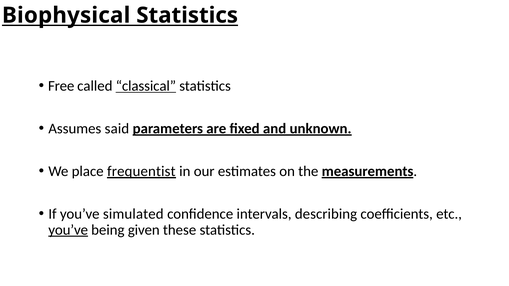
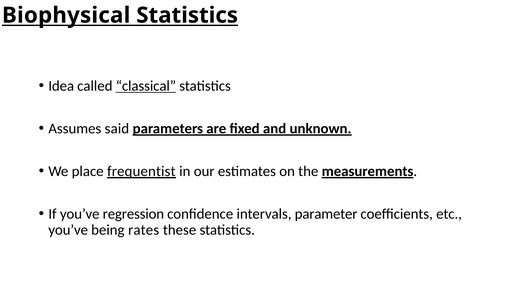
Free: Free -> Idea
simulated: simulated -> regression
describing: describing -> parameter
you’ve at (68, 230) underline: present -> none
given: given -> rates
